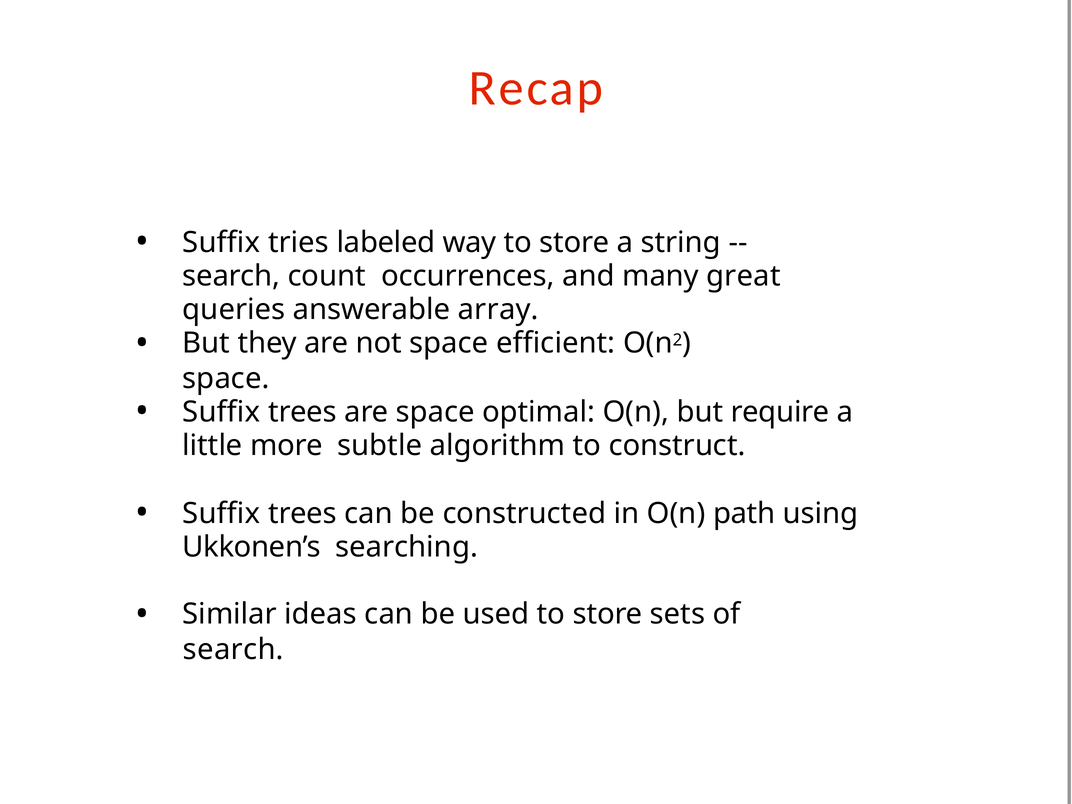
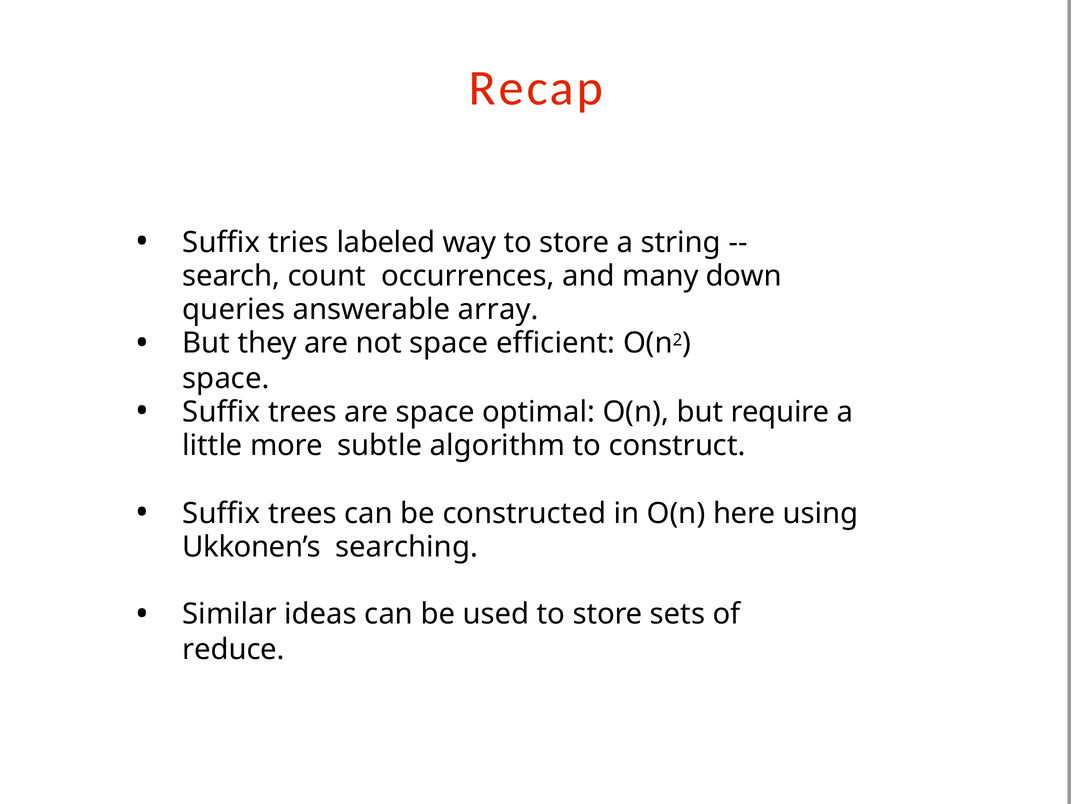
great: great -> down
path: path -> here
search at (233, 649): search -> reduce
